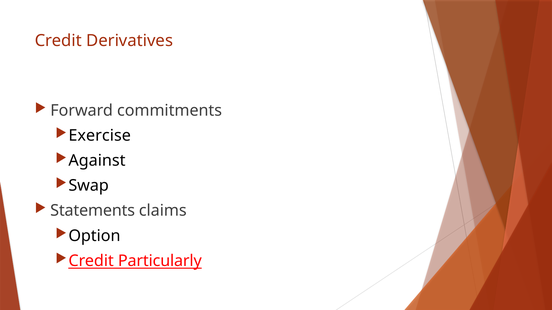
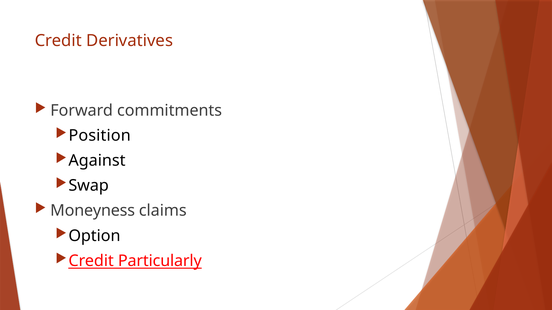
Exercise: Exercise -> Position
Statements: Statements -> Moneyness
